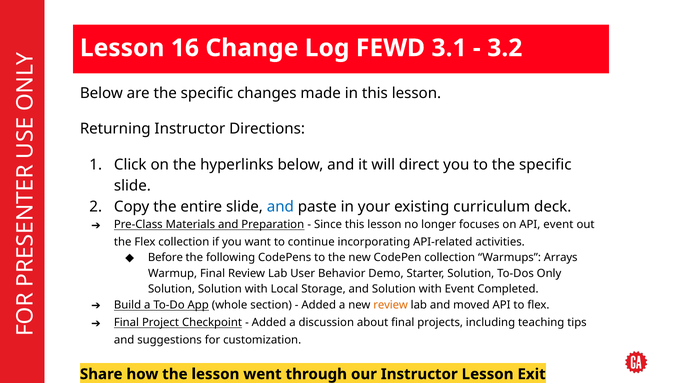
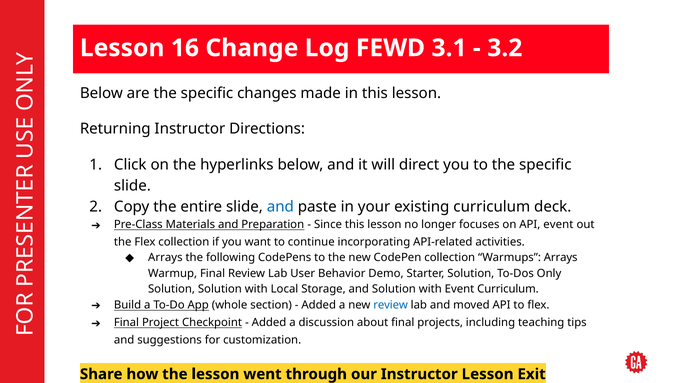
Before at (165, 258): Before -> Arrays
Event Completed: Completed -> Curriculum
review at (391, 305) colour: orange -> blue
